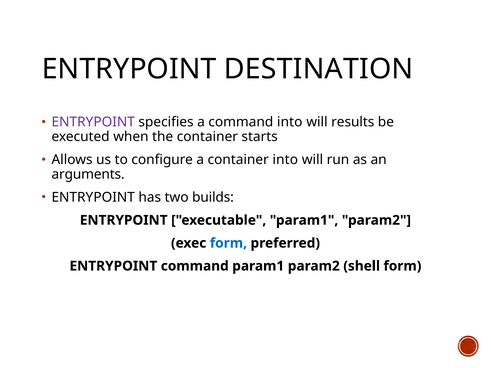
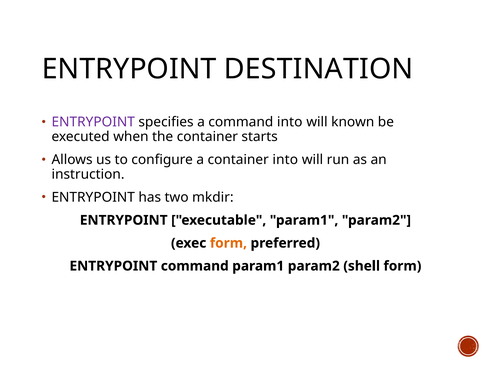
results: results -> known
arguments: arguments -> instruction
builds: builds -> mkdir
form at (228, 243) colour: blue -> orange
